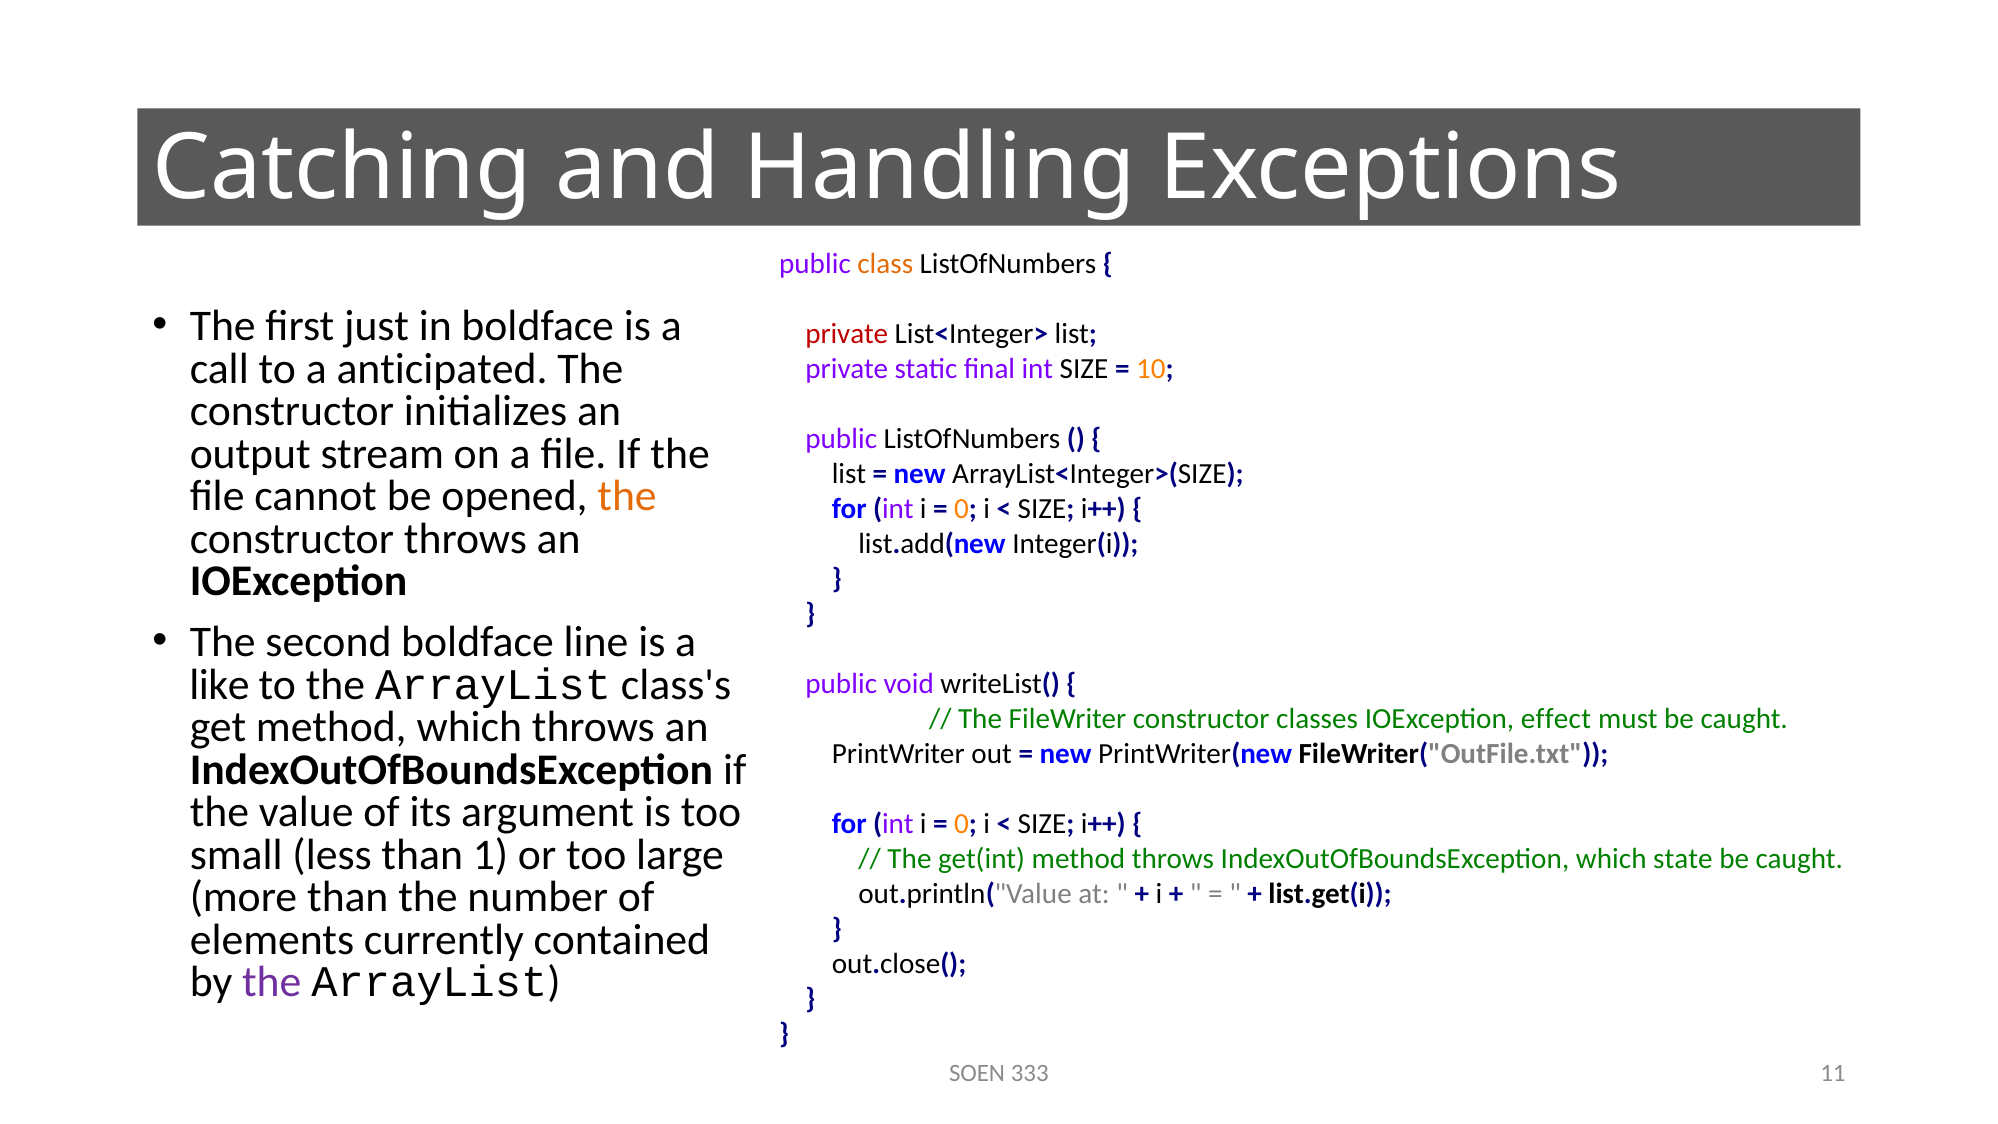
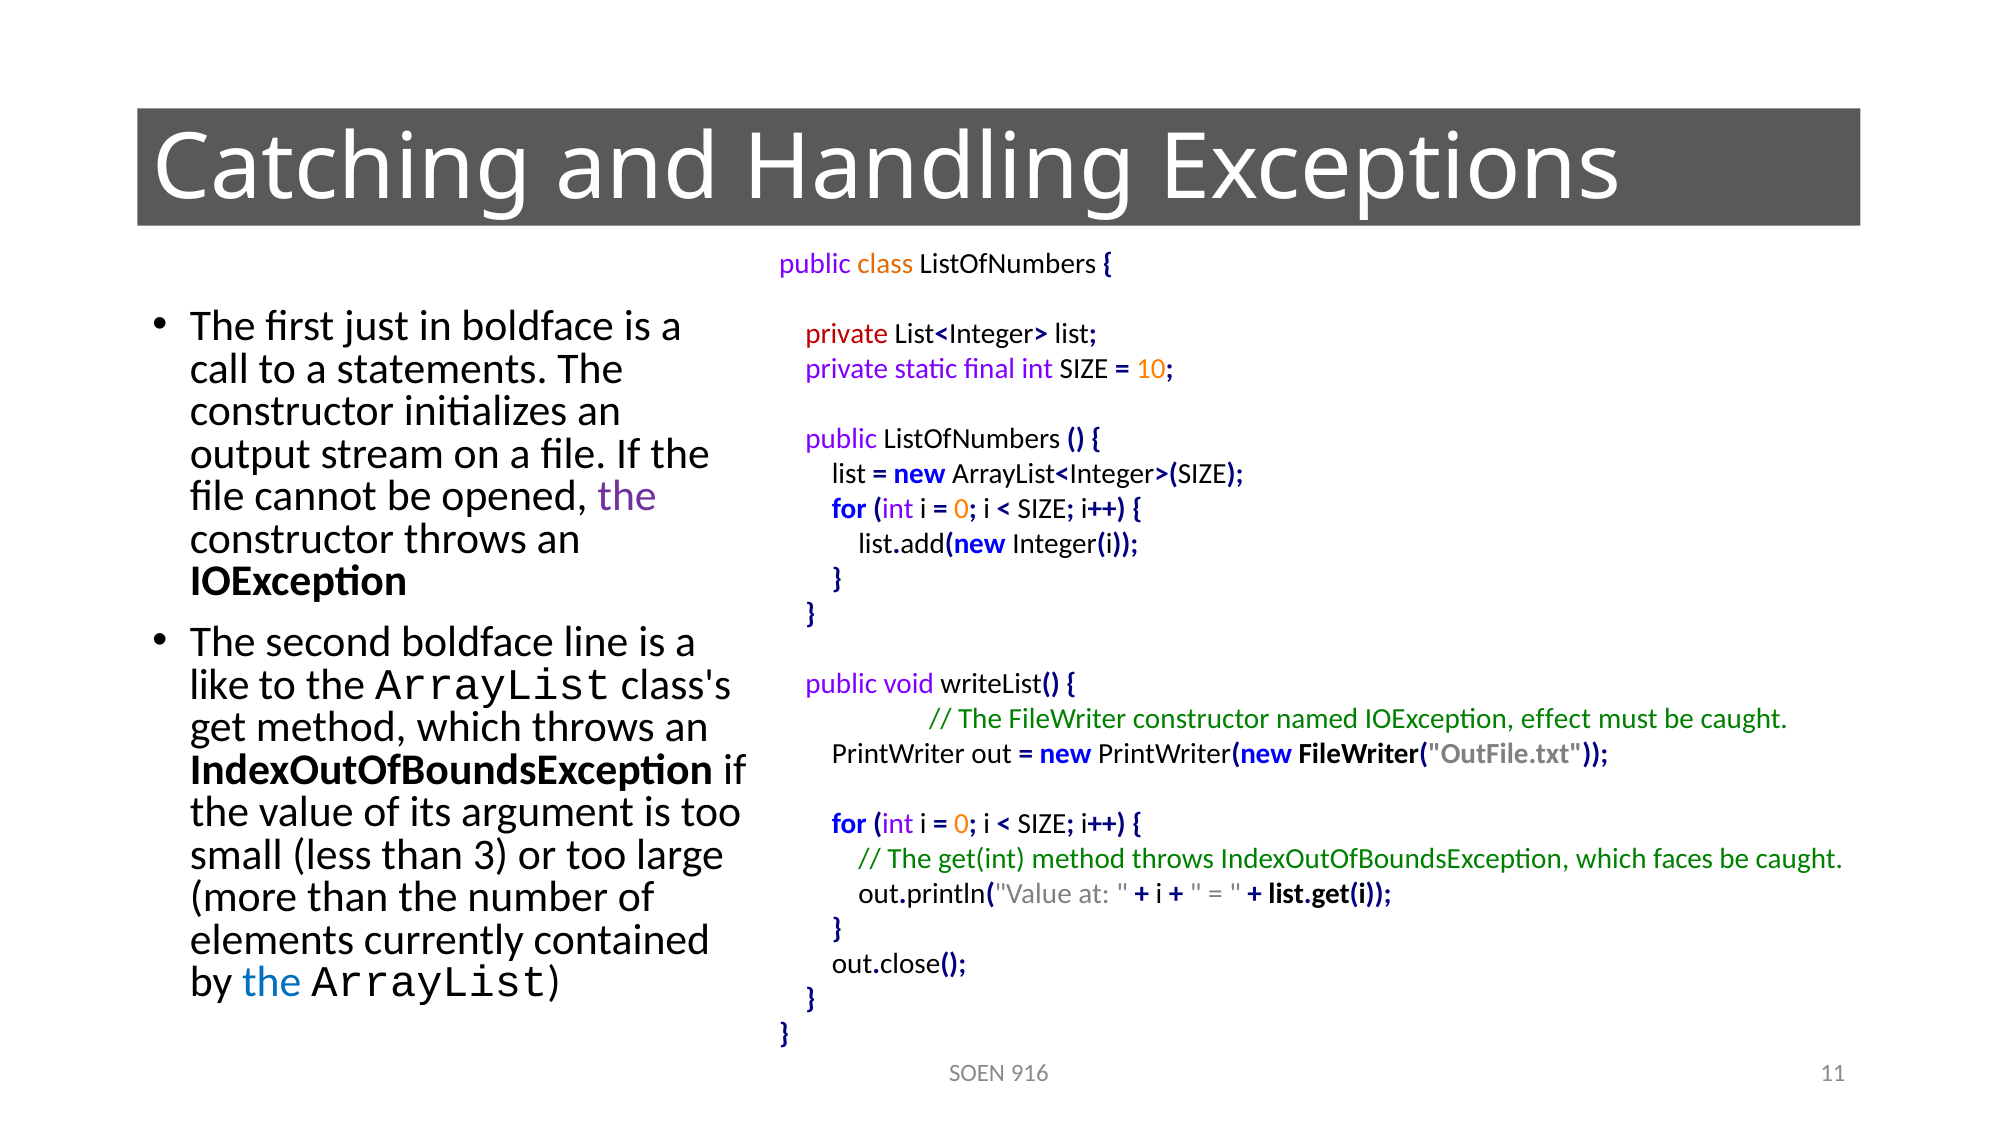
anticipated: anticipated -> statements
the at (627, 496) colour: orange -> purple
classes: classes -> named
1: 1 -> 3
state: state -> faces
the at (272, 982) colour: purple -> blue
333: 333 -> 916
